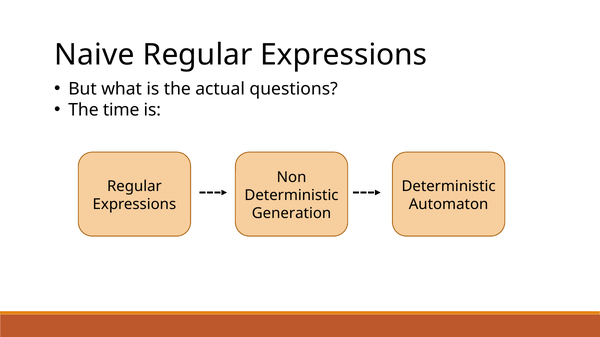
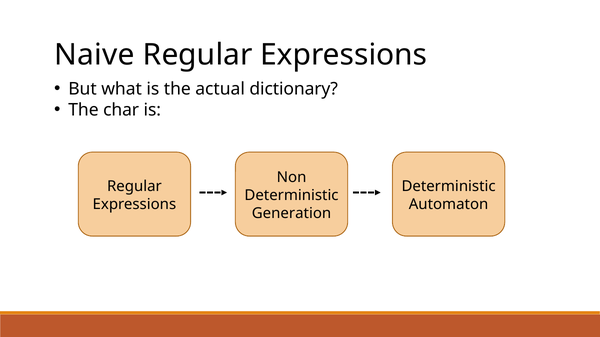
questions: questions -> dictionary
time: time -> char
